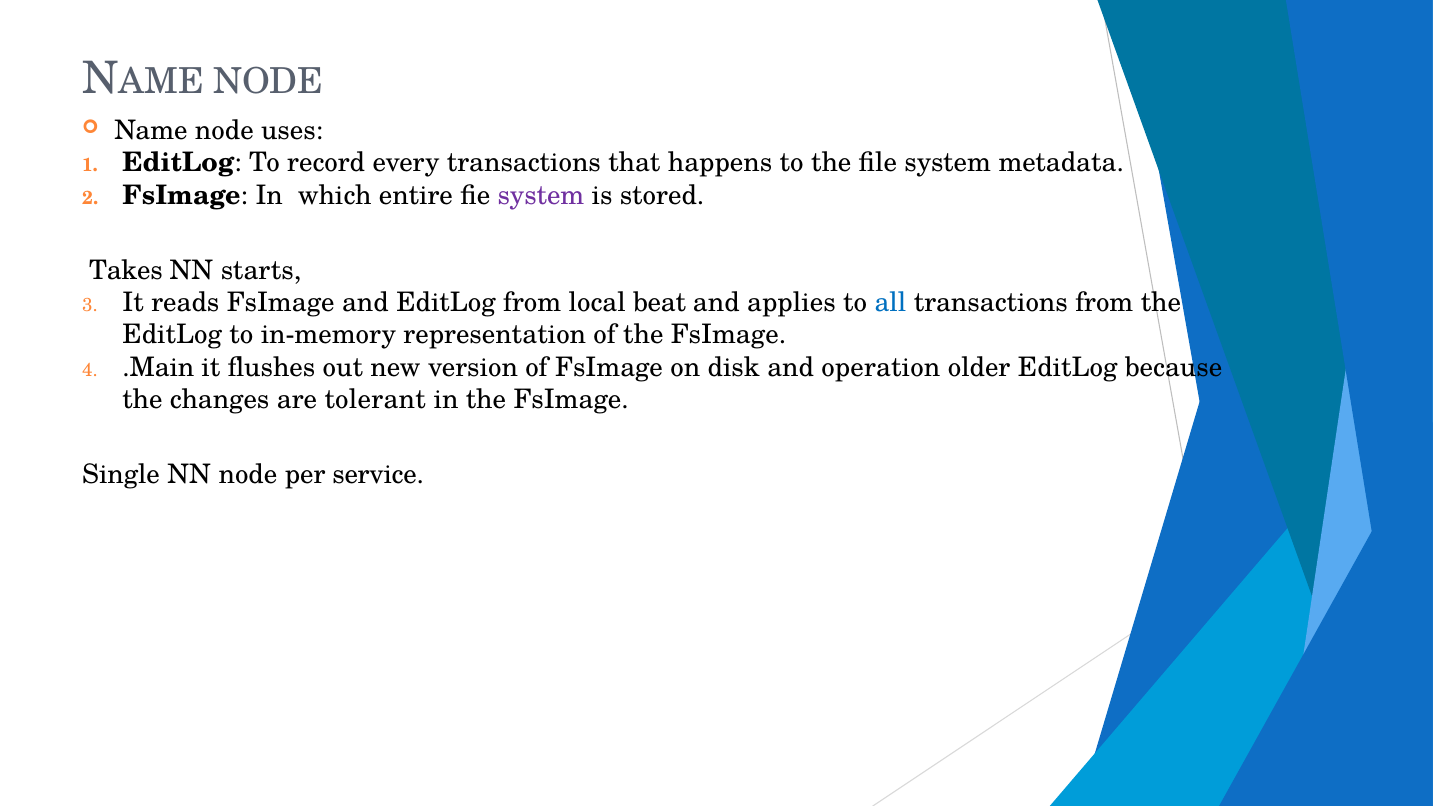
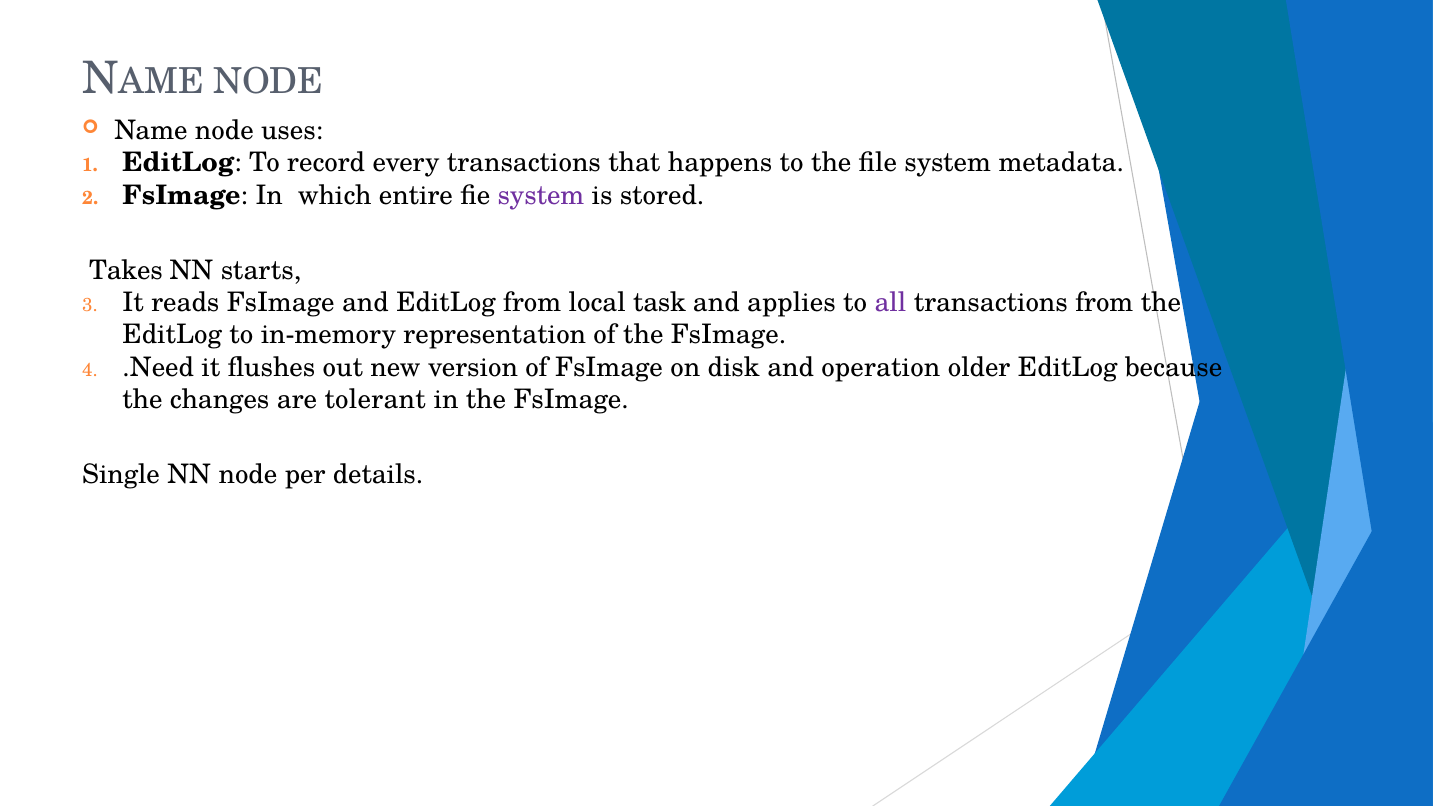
beat: beat -> task
all colour: blue -> purple
.Main: .Main -> .Need
service: service -> details
